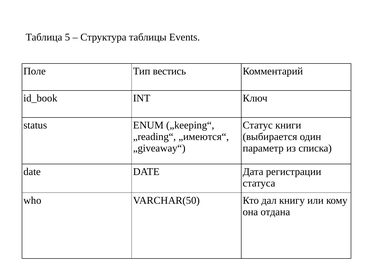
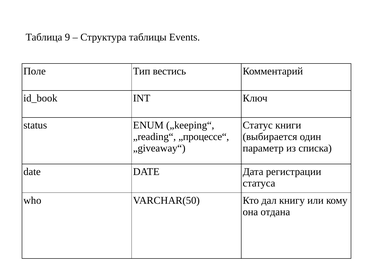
5: 5 -> 9
„имеются“: „имеются“ -> „процессе“
